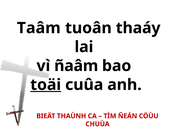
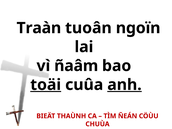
Taâm: Taâm -> Traàn
thaáy: thaáy -> ngoïn
anh underline: none -> present
